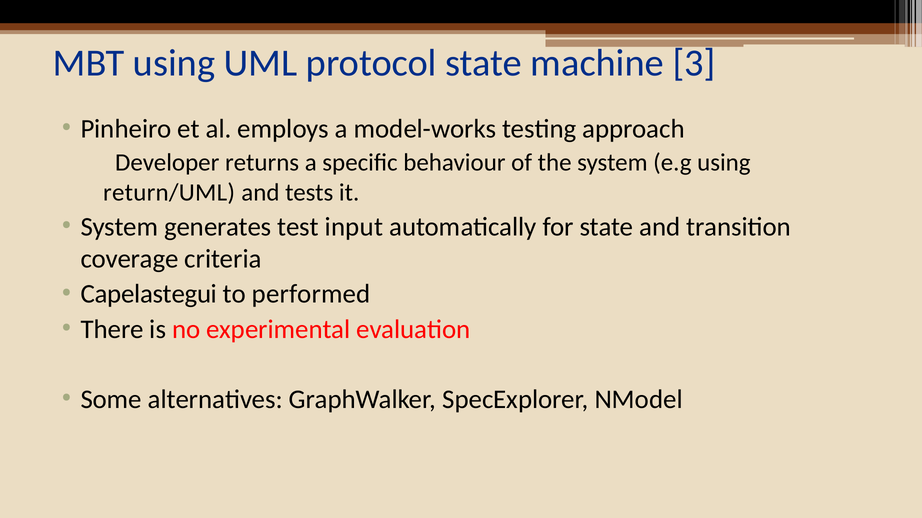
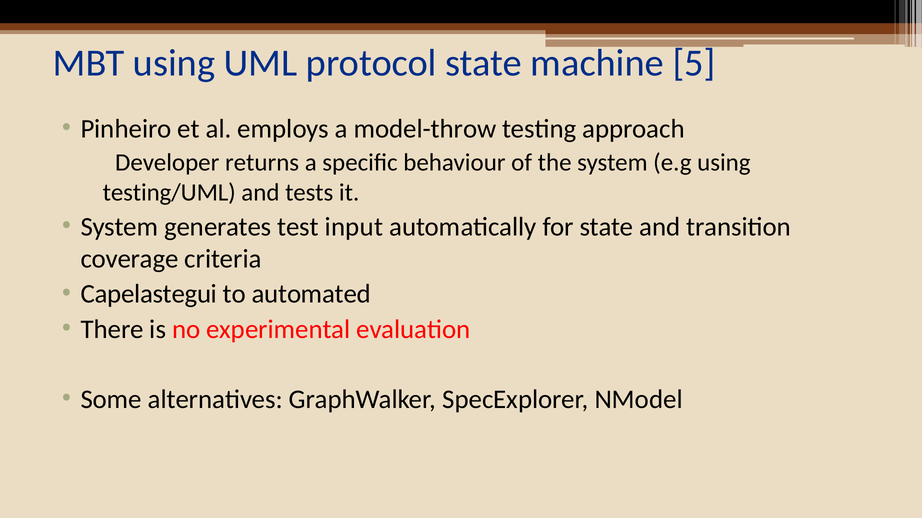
3: 3 -> 5
model-works: model-works -> model-throw
return/UML: return/UML -> testing/UML
performed: performed -> automated
